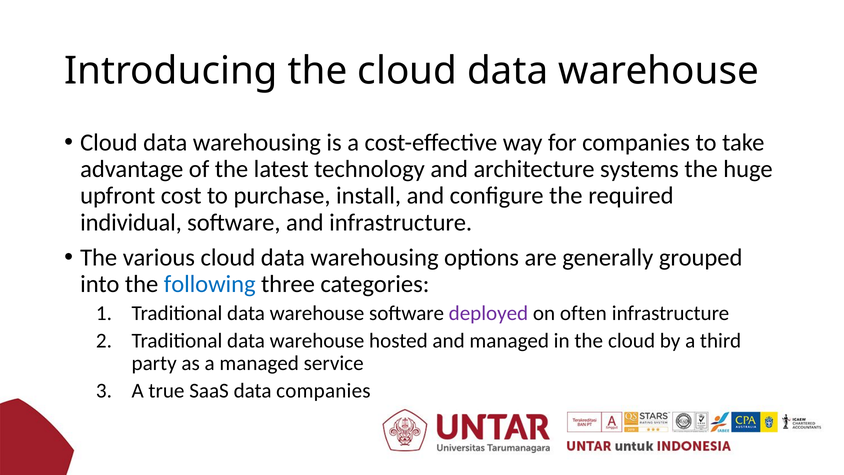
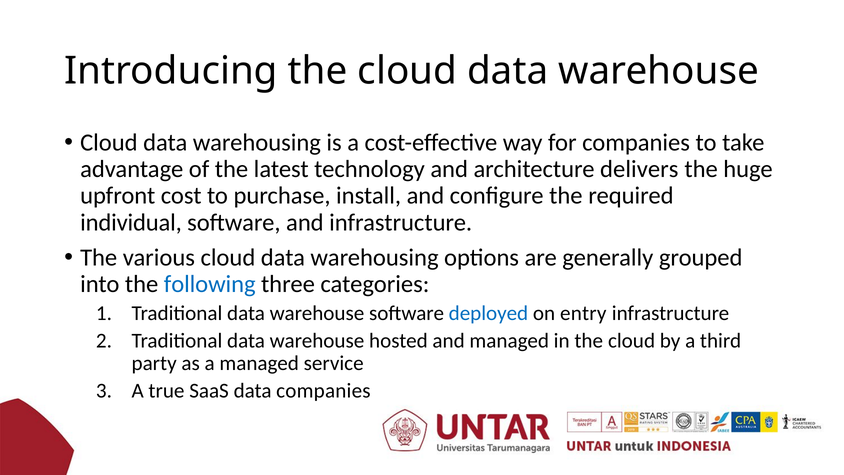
systems: systems -> delivers
deployed colour: purple -> blue
often: often -> entry
